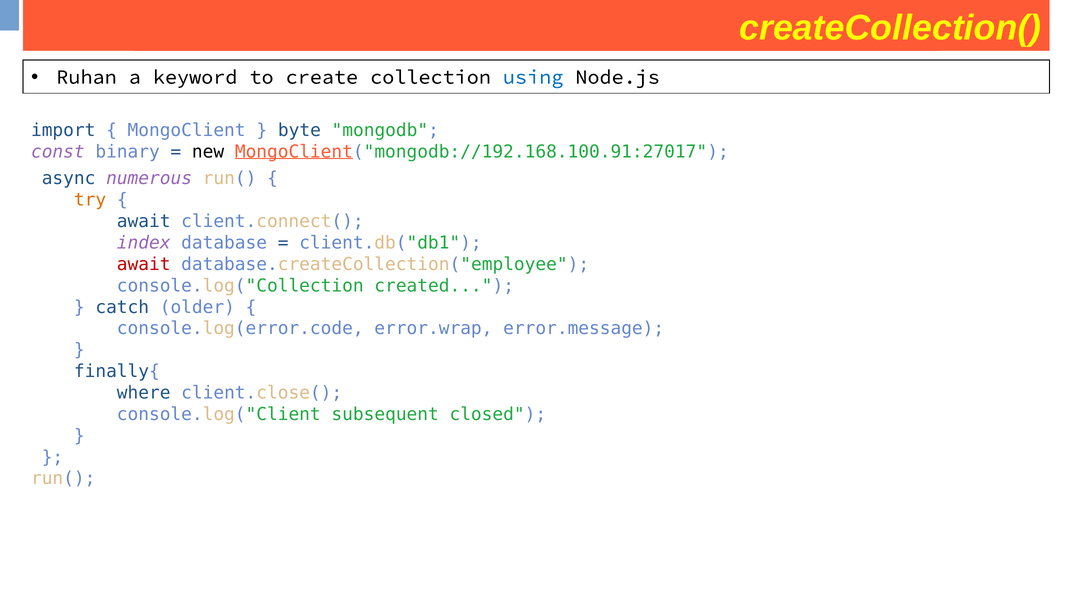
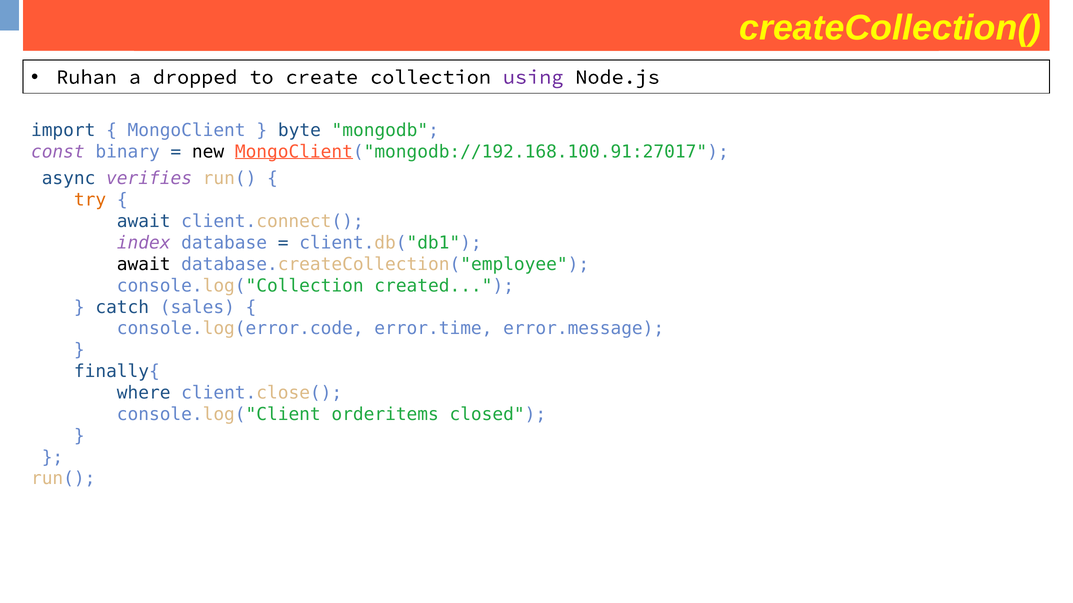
keyword: keyword -> dropped
using colour: blue -> purple
numerous: numerous -> verifies
await at (144, 265) colour: red -> black
older: older -> sales
error.wrap: error.wrap -> error.time
subsequent: subsequent -> orderitems
